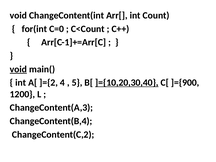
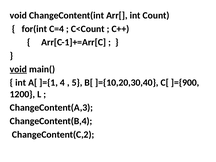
C=0: C=0 -> C=4
]={2: ]={2 -> ]={1
]={10,20,30,40 underline: present -> none
